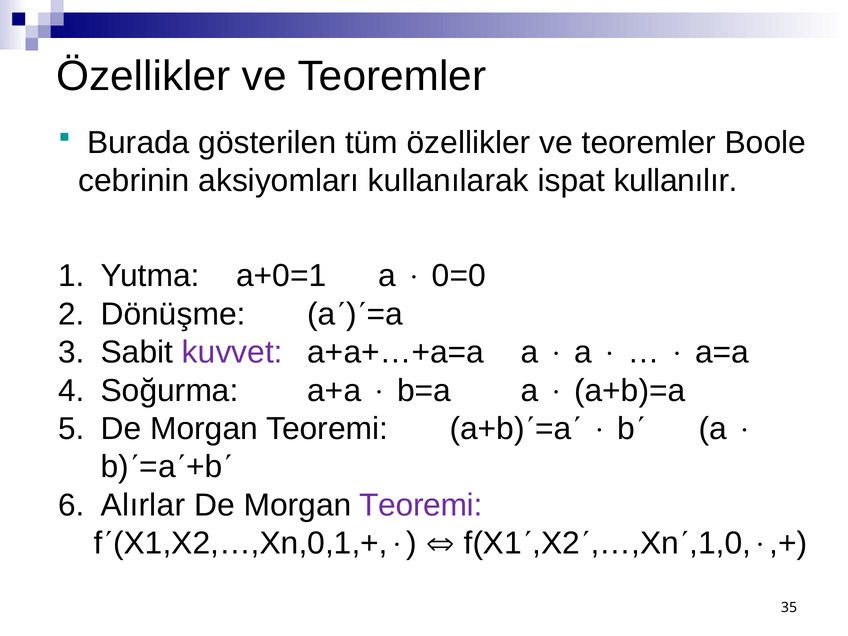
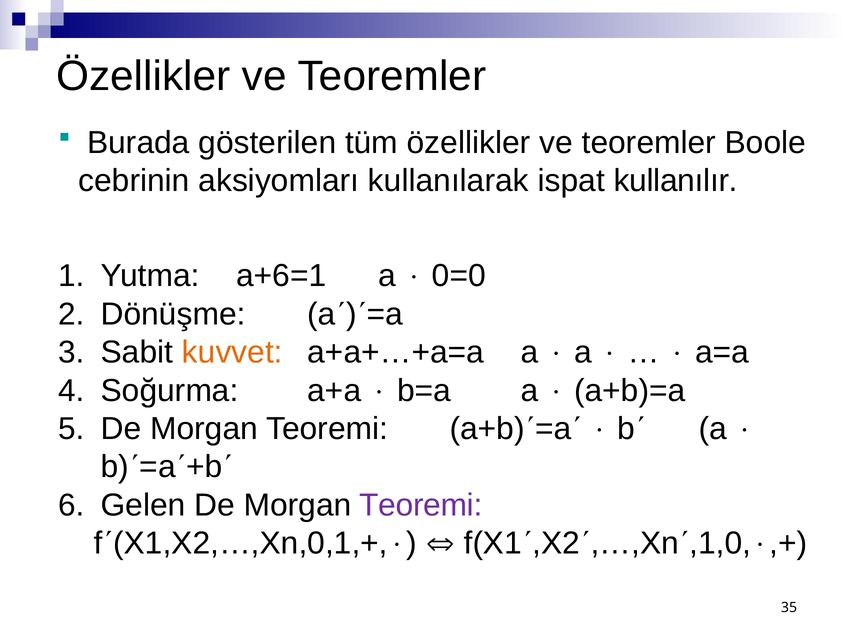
a+0=1: a+0=1 -> a+6=1
kuvvet colour: purple -> orange
Alırlar: Alırlar -> Gelen
